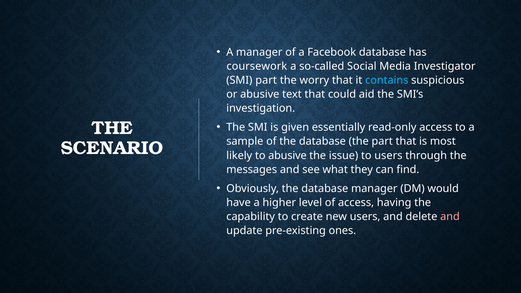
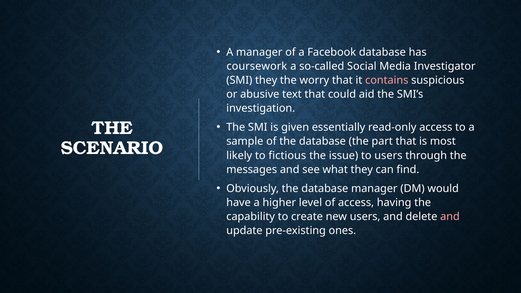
SMI part: part -> they
contains colour: light blue -> pink
to abusive: abusive -> fictious
